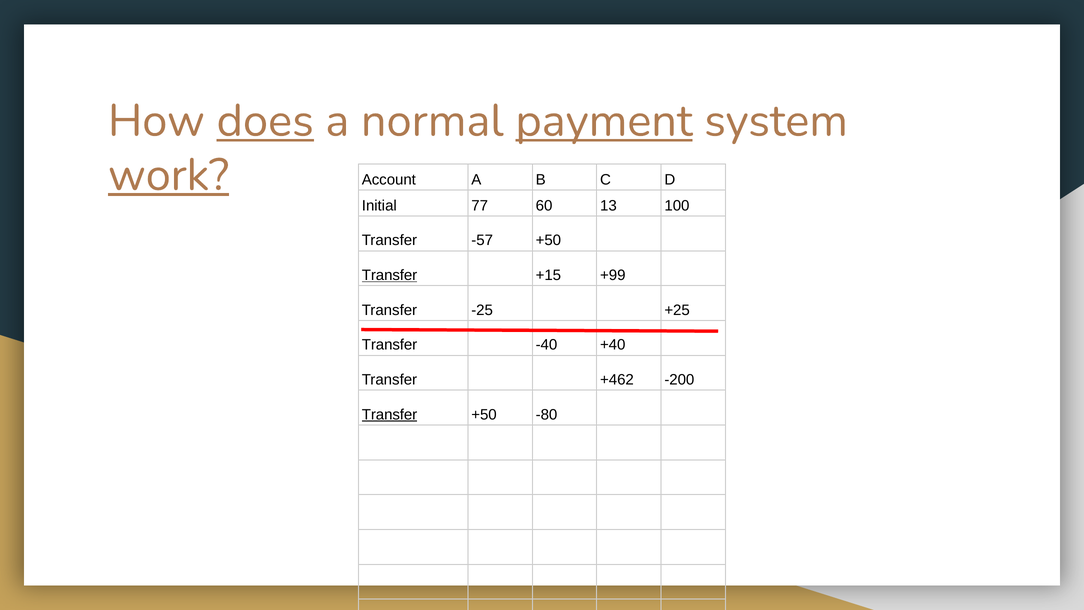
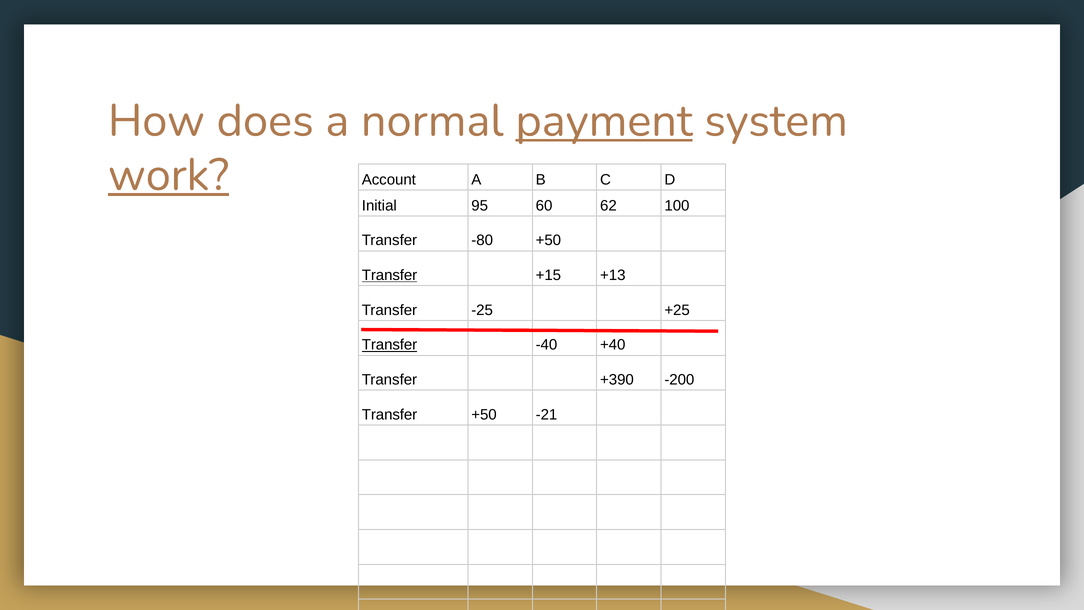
does underline: present -> none
77: 77 -> 95
13: 13 -> 62
-57: -57 -> -80
+99: +99 -> +13
Transfer at (390, 345) underline: none -> present
+462: +462 -> +390
Transfer at (390, 414) underline: present -> none
-80: -80 -> -21
